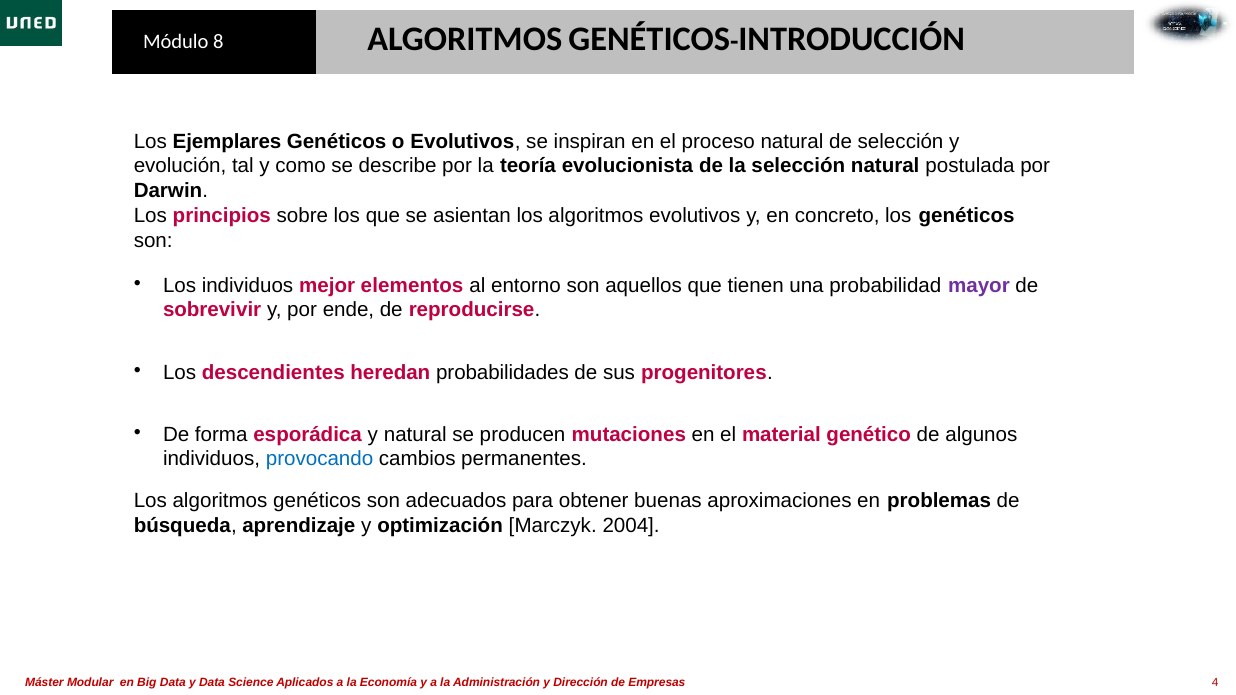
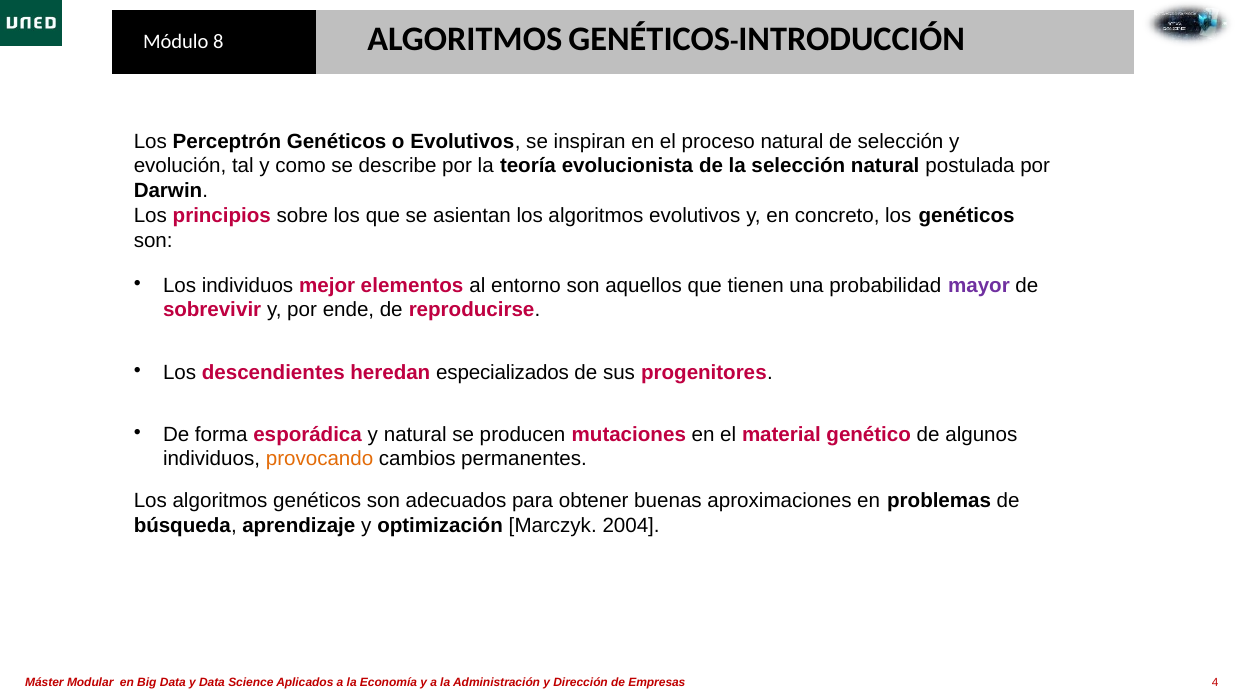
Ejemplares: Ejemplares -> Perceptrón
probabilidades: probabilidades -> especializados
provocando colour: blue -> orange
